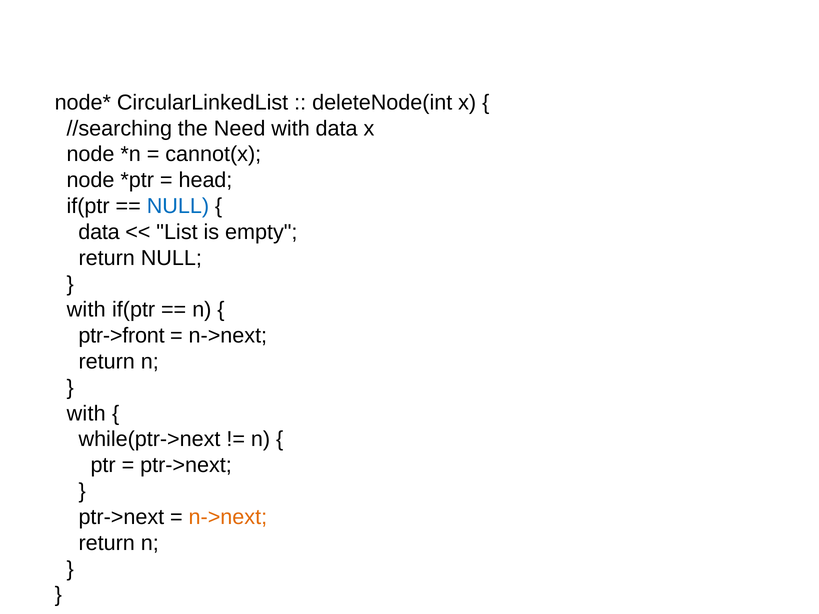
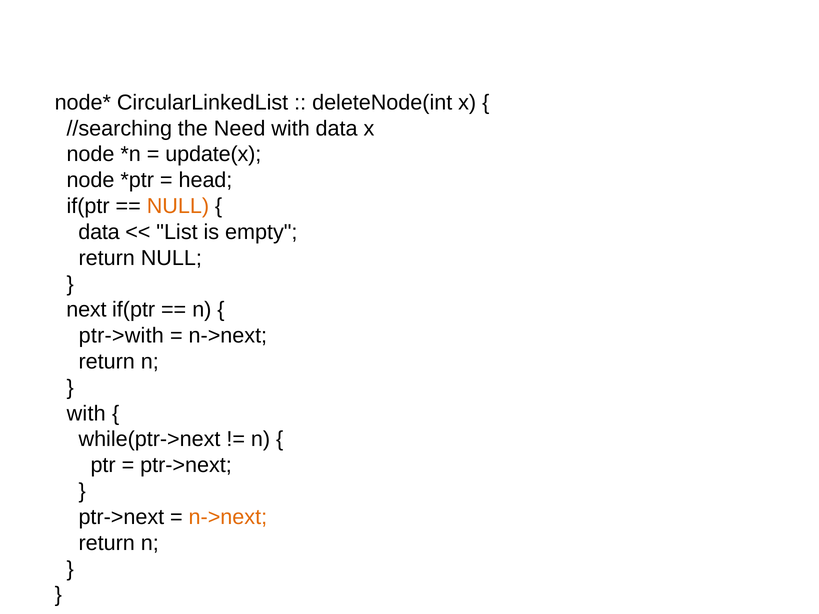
cannot(x: cannot(x -> update(x
NULL at (178, 206) colour: blue -> orange
with at (86, 310): with -> next
ptr->front: ptr->front -> ptr->with
